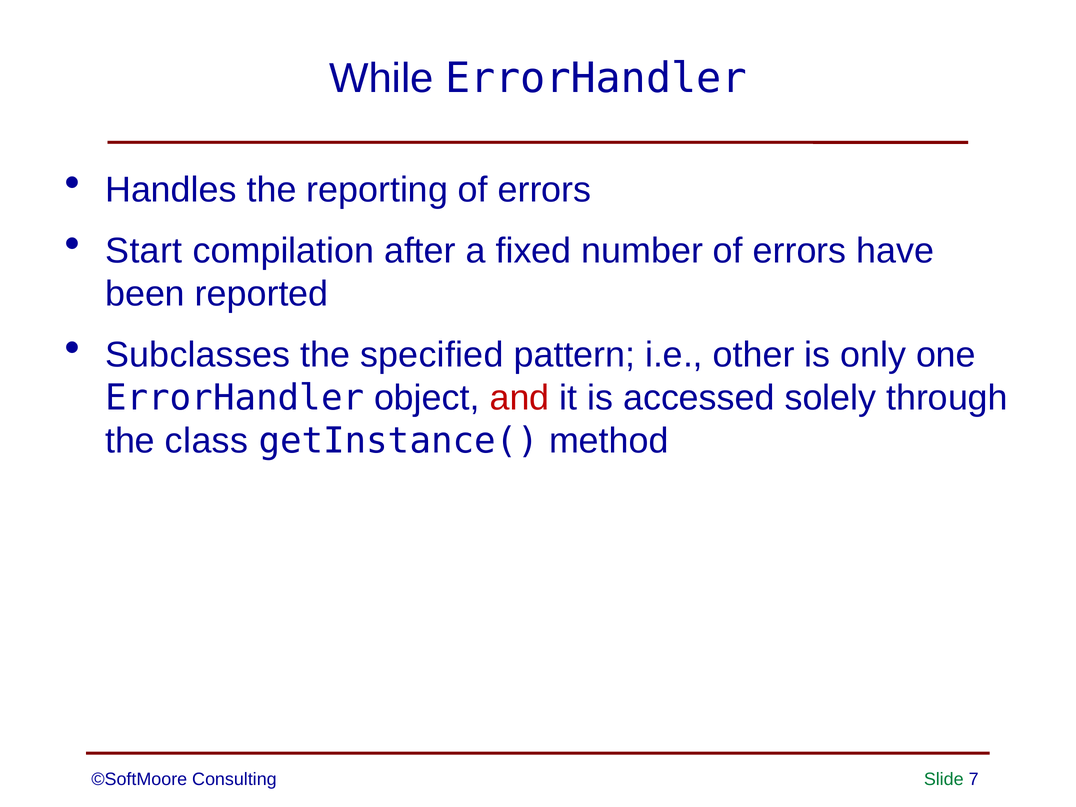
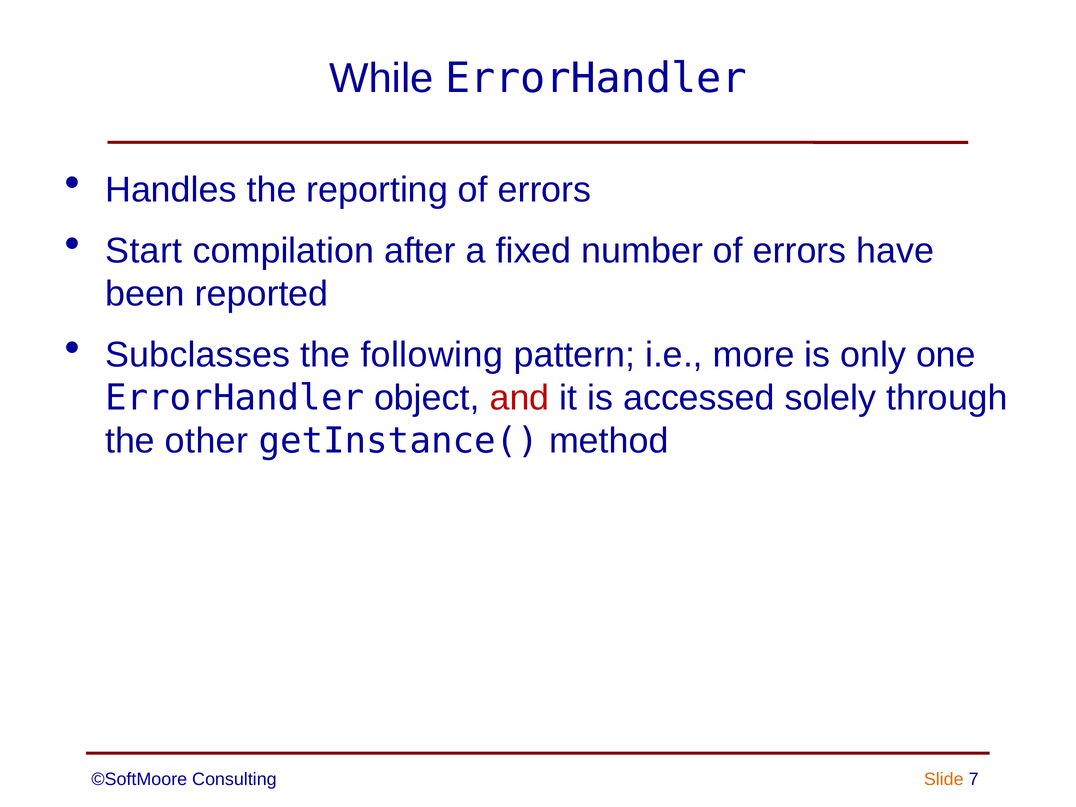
specified: specified -> following
other: other -> more
class: class -> other
Slide colour: green -> orange
